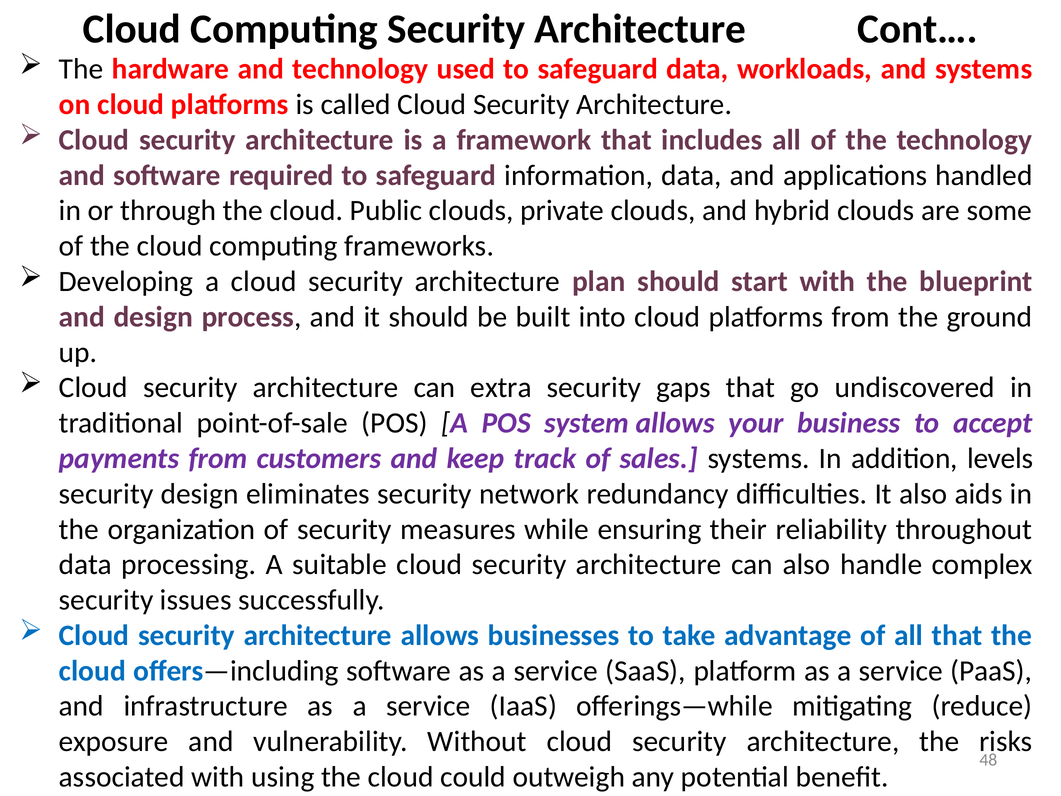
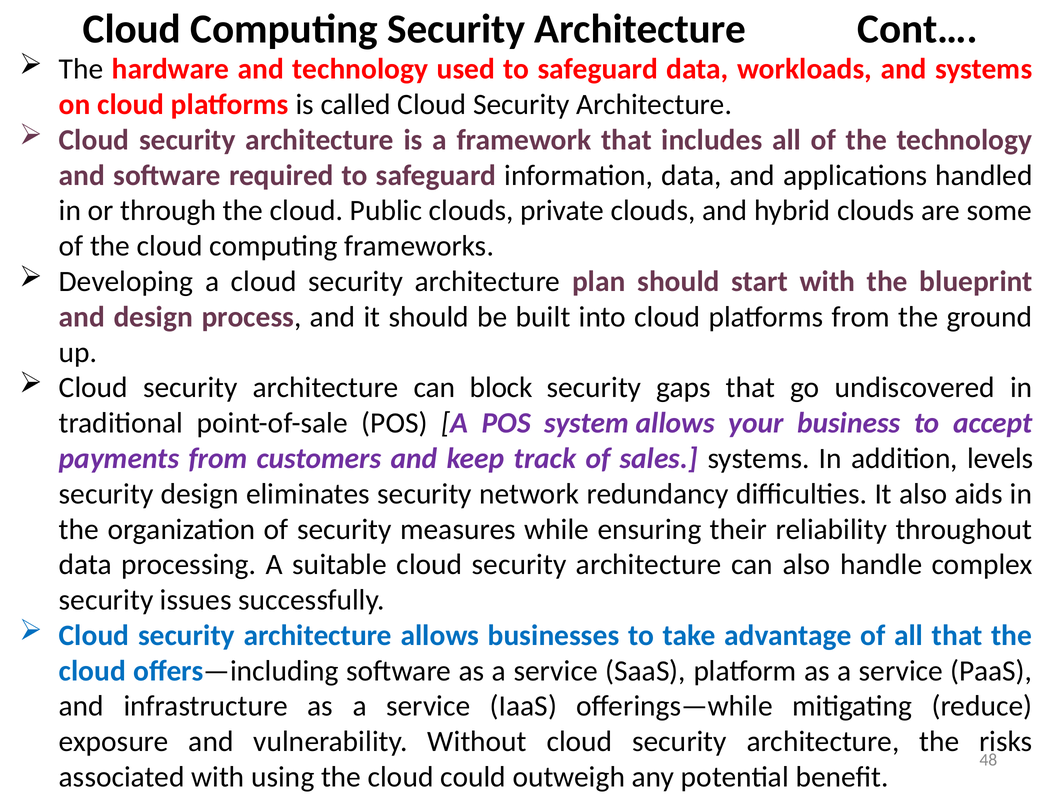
extra: extra -> block
